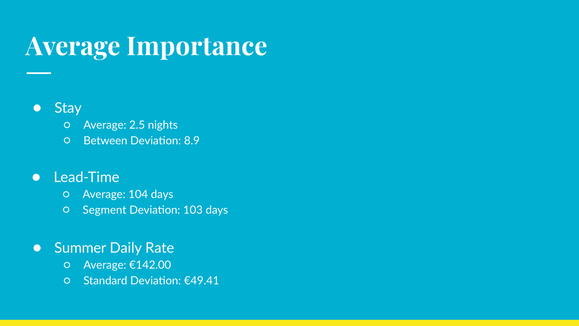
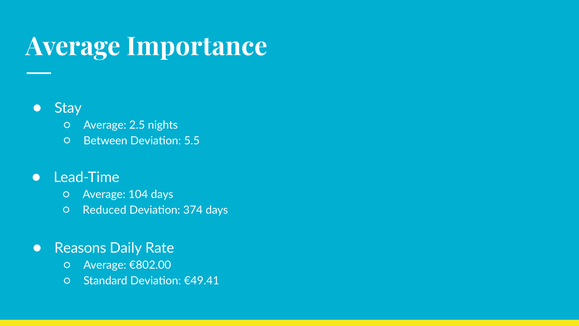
8.9: 8.9 -> 5.5
Segment: Segment -> Reduced
103: 103 -> 374
Summer: Summer -> Reasons
€142.00: €142.00 -> €802.00
